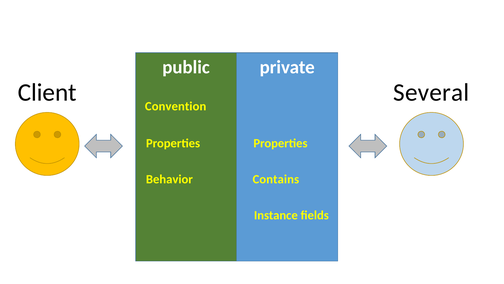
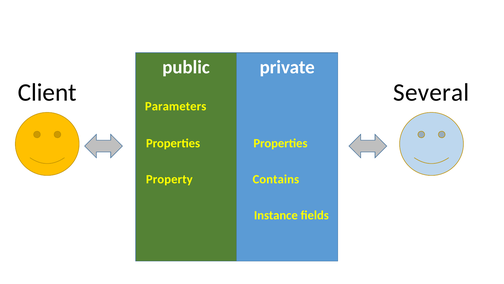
Convention: Convention -> Parameters
Behavior: Behavior -> Property
